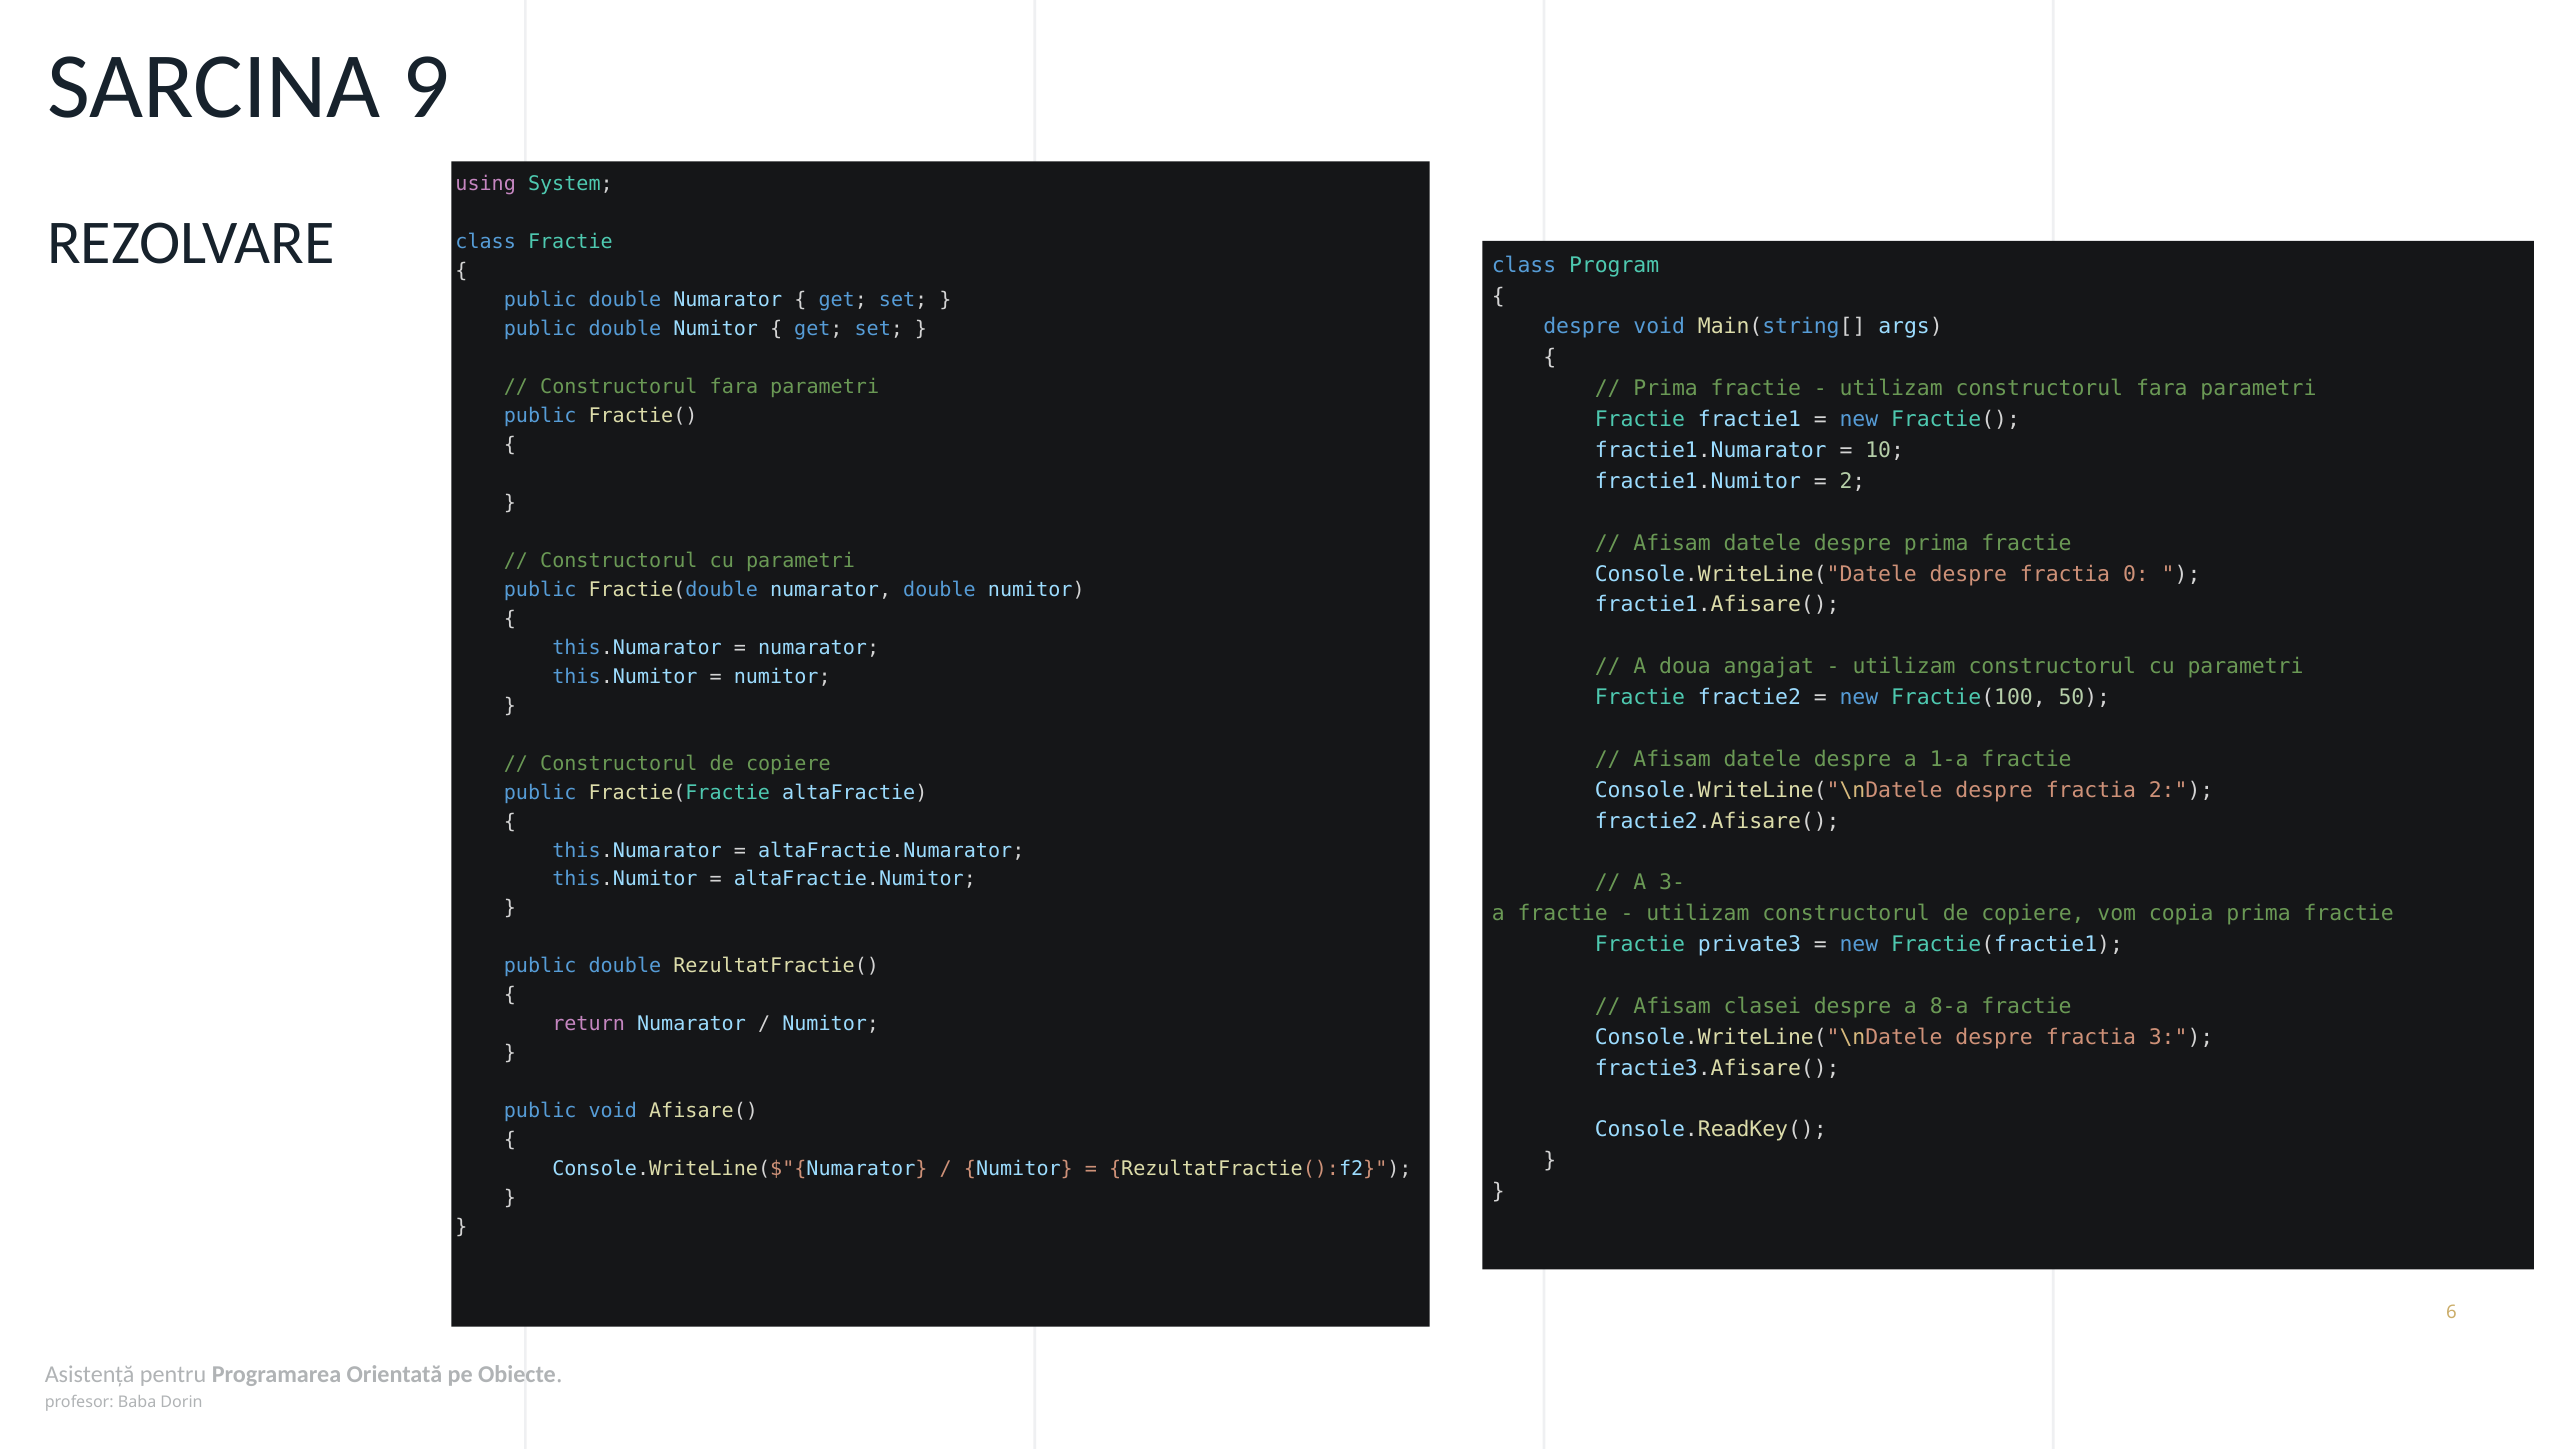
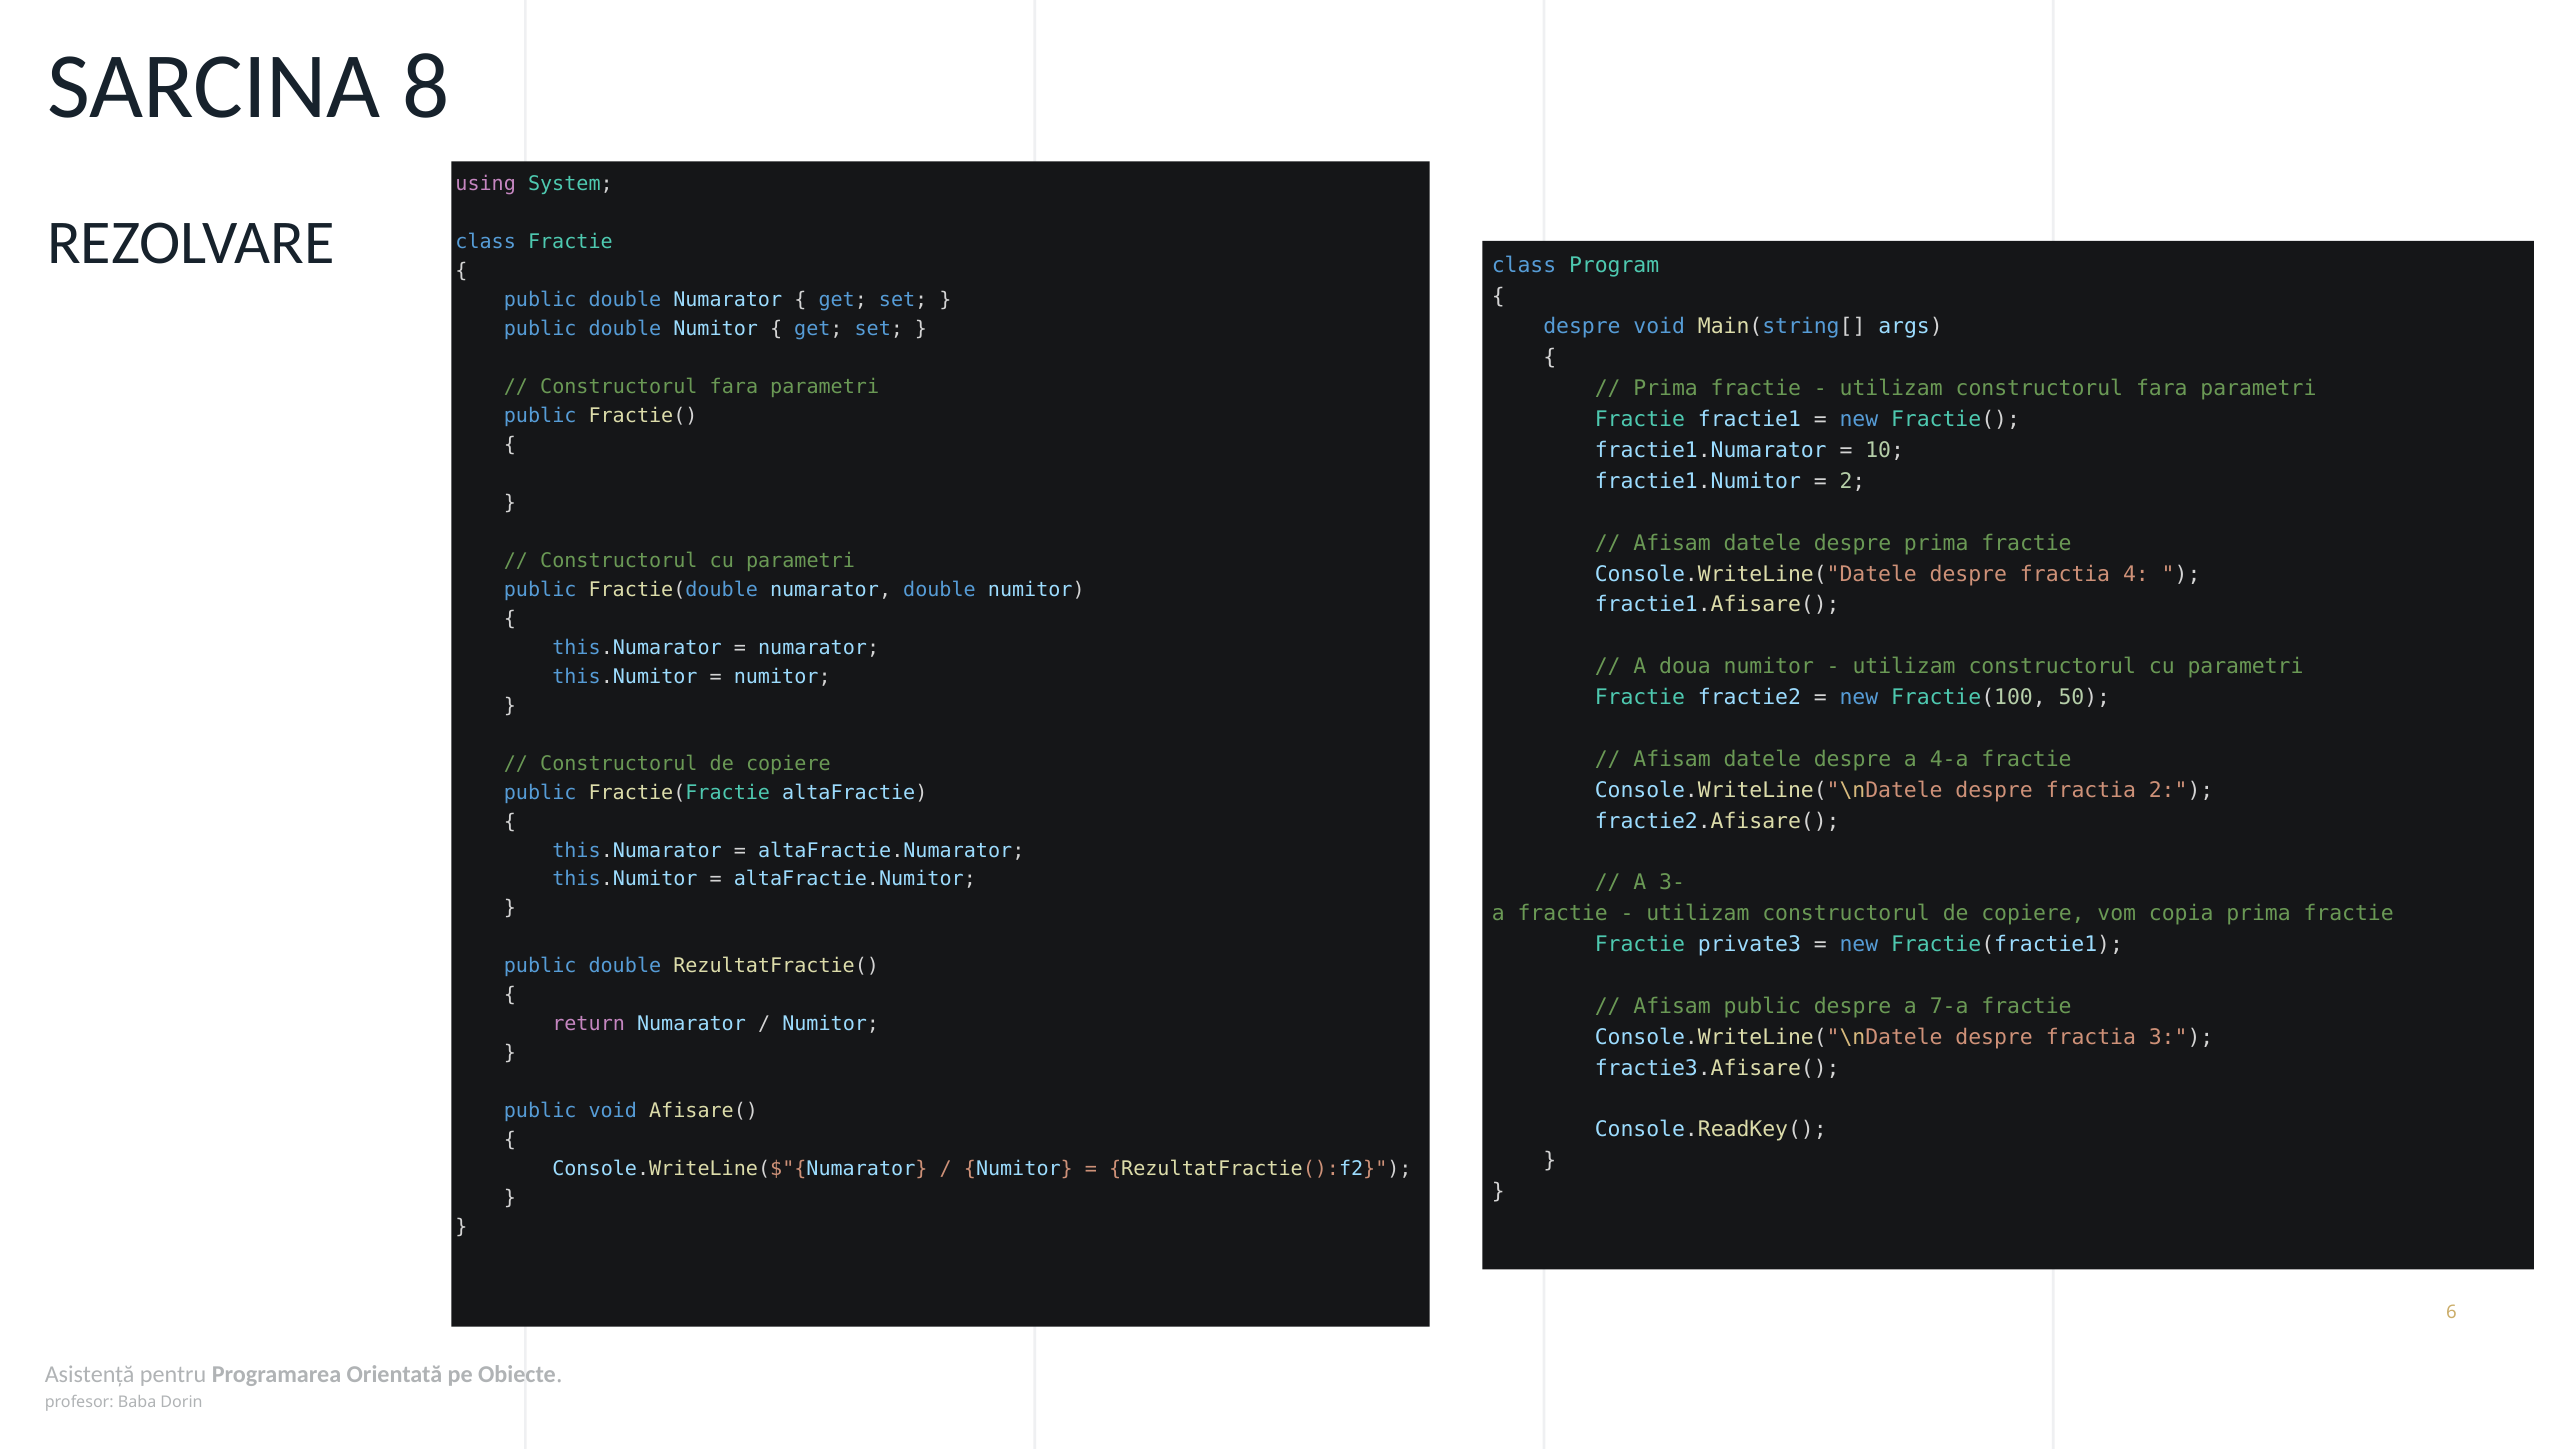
9: 9 -> 8
0: 0 -> 4
doua angajat: angajat -> numitor
1-a: 1-a -> 4-a
Afisam clasei: clasei -> public
8-a: 8-a -> 7-a
